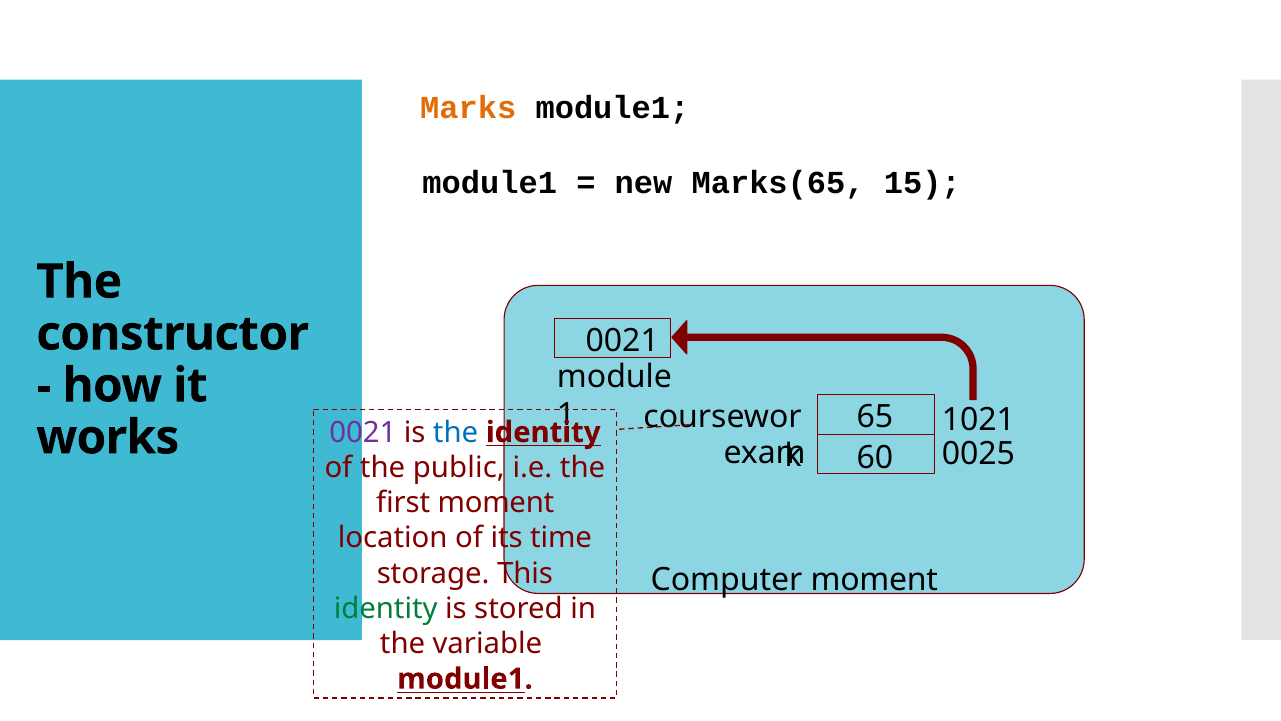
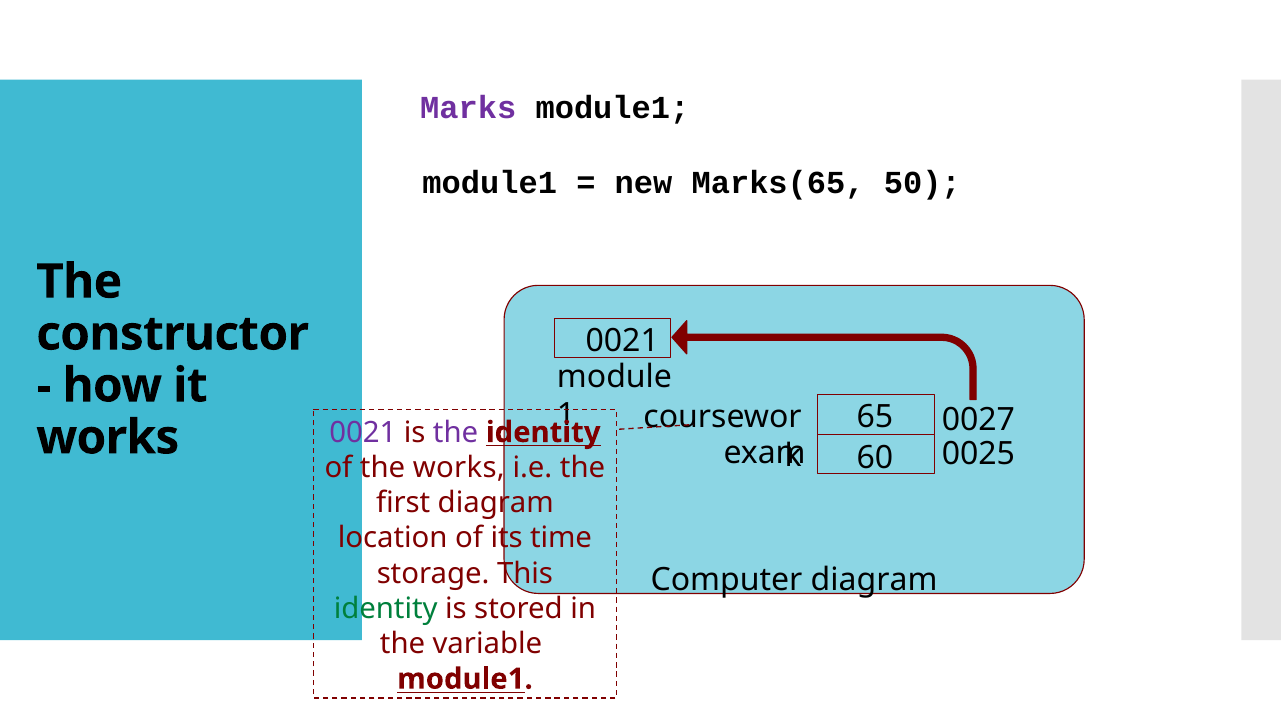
Marks colour: orange -> purple
15: 15 -> 50
1021: 1021 -> 0027
the at (456, 432) colour: blue -> purple
the public: public -> works
first moment: moment -> diagram
Computer moment: moment -> diagram
